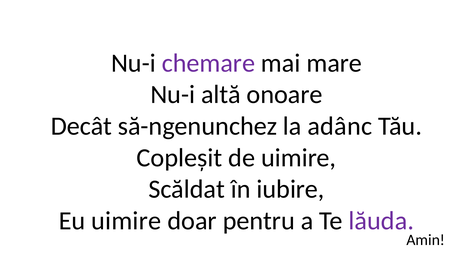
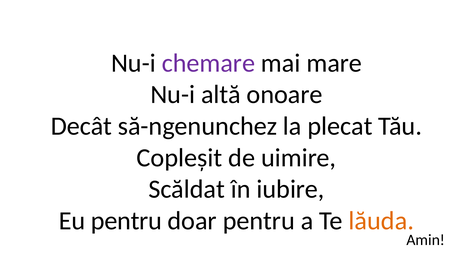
adânc: adânc -> plecat
Eu uimire: uimire -> pentru
lăuda colour: purple -> orange
